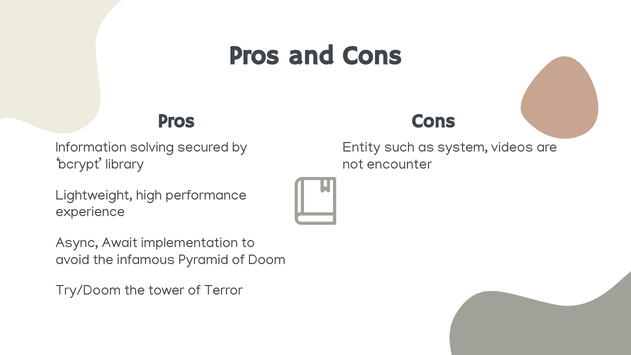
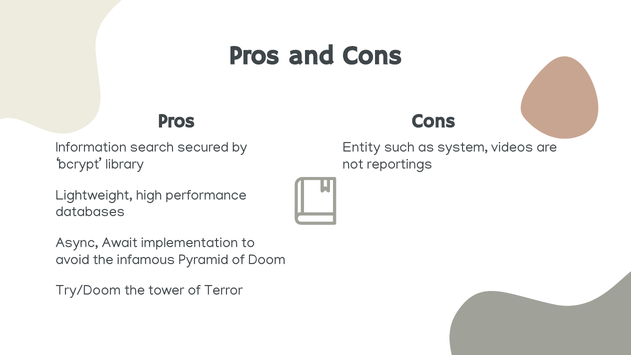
solving: solving -> search
encounter: encounter -> reportings
experience: experience -> databases
